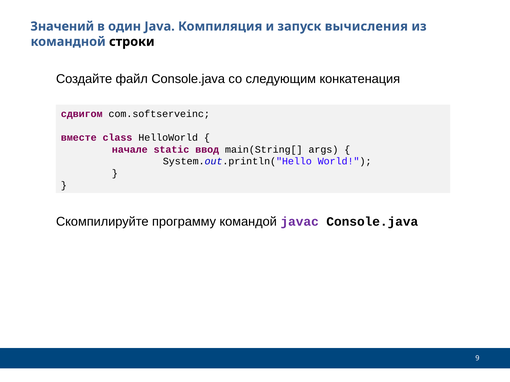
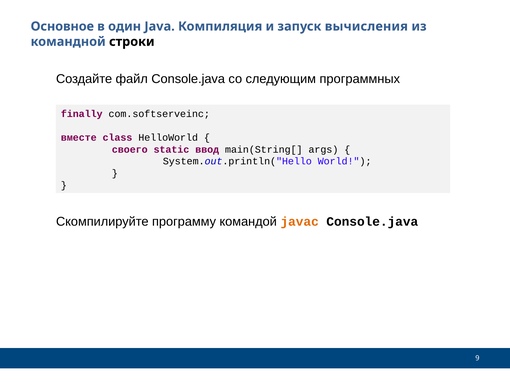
Значений: Значений -> Основное
конкатенация: конкатенация -> программных
сдвигом: сдвигом -> finally
начале: начале -> своего
javac colour: purple -> orange
